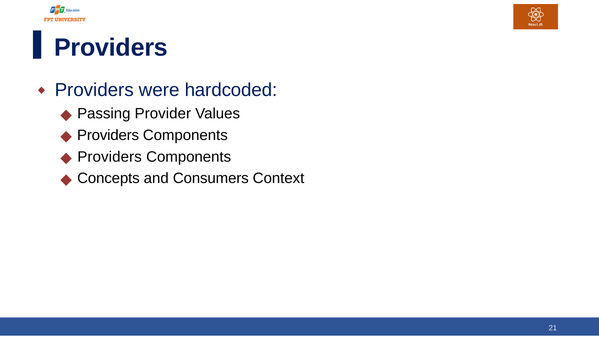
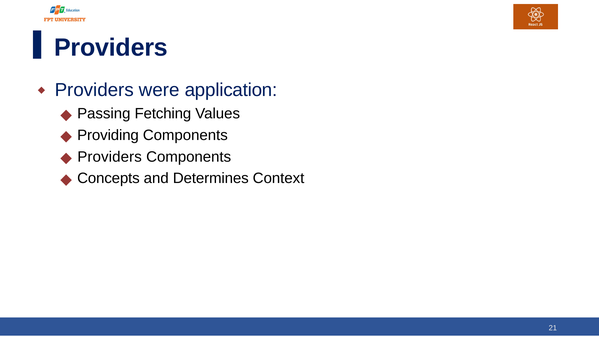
hardcoded: hardcoded -> application
Provider: Provider -> Fetching
Providers at (108, 135): Providers -> Providing
Consumers: Consumers -> Determines
